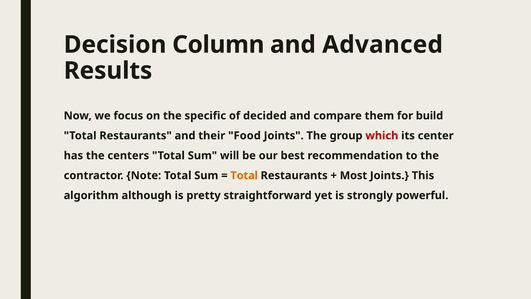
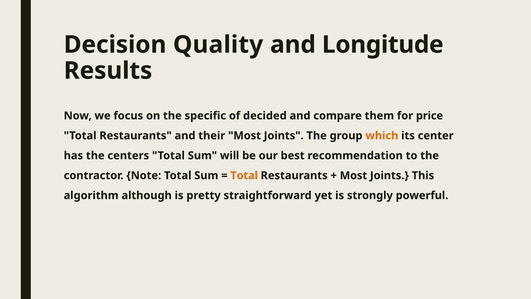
Column: Column -> Quality
Advanced: Advanced -> Longitude
build: build -> price
their Food: Food -> Most
which colour: red -> orange
